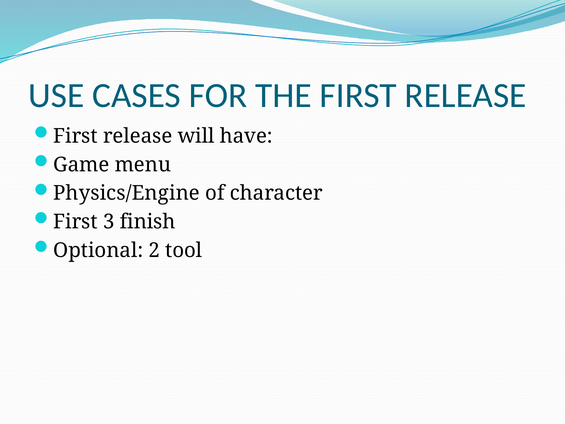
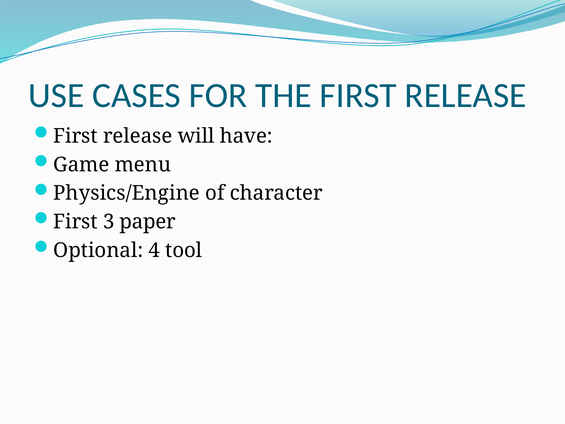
finish: finish -> paper
2: 2 -> 4
